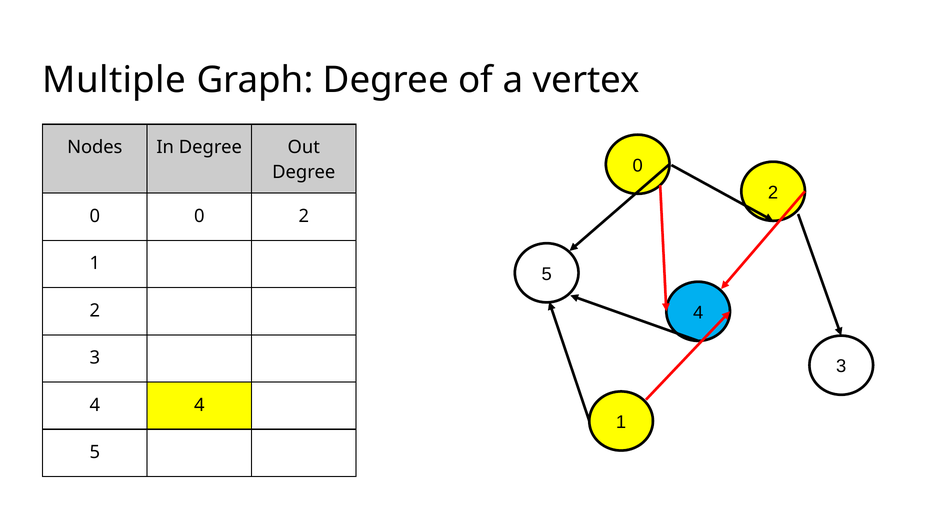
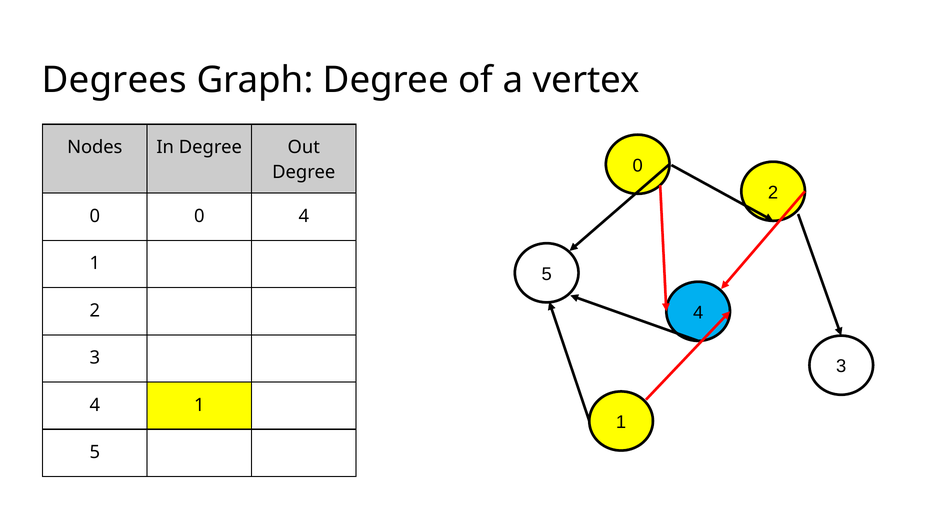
Multiple: Multiple -> Degrees
0 2: 2 -> 4
4 at (199, 405): 4 -> 1
